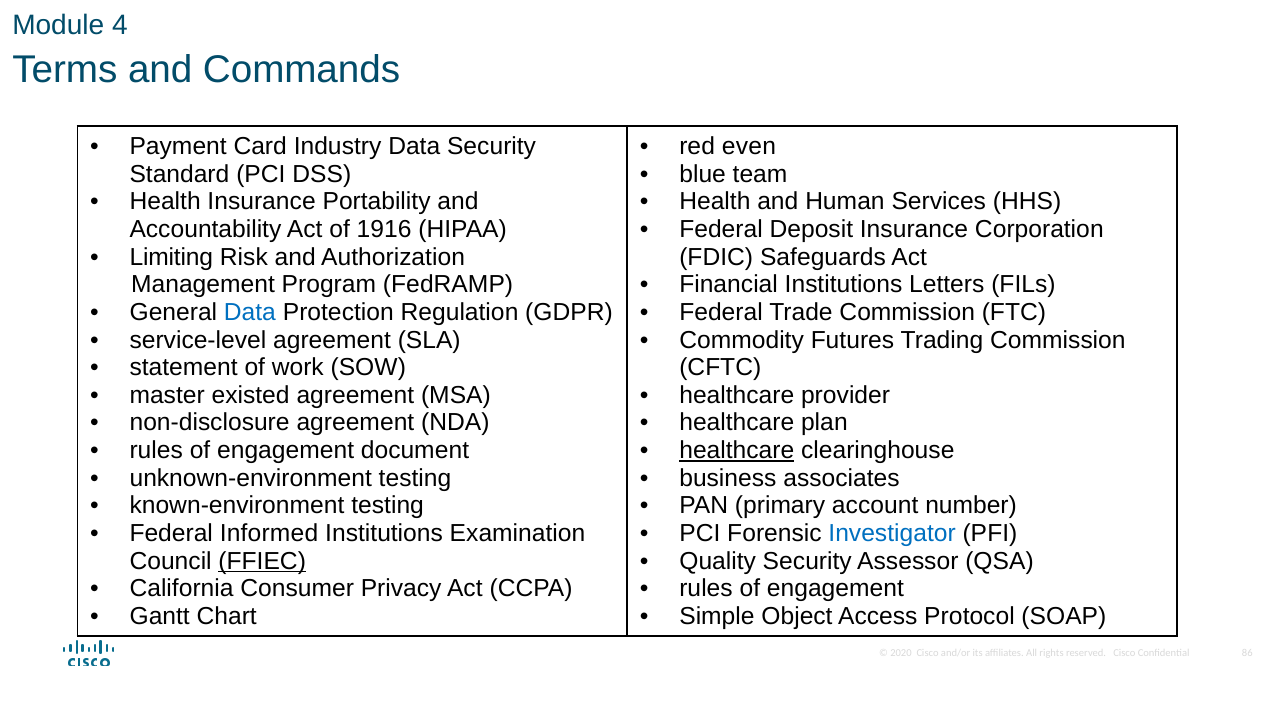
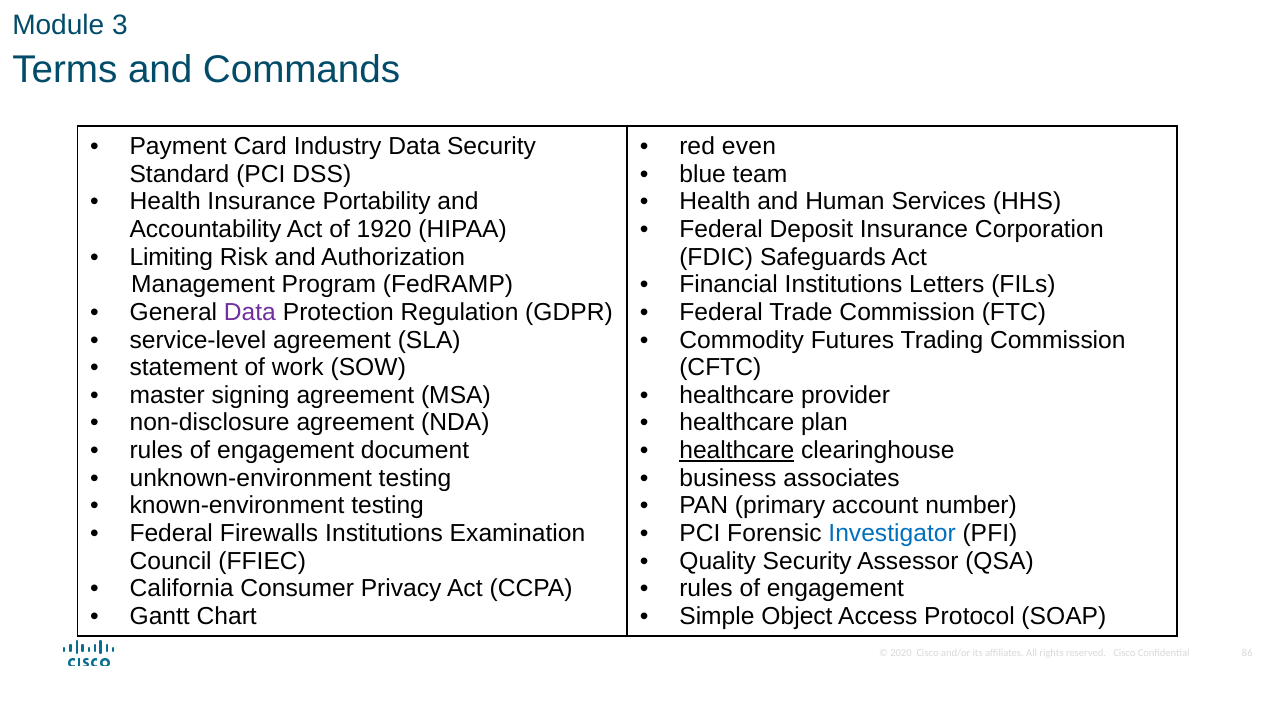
4: 4 -> 3
1916: 1916 -> 1920
Data at (250, 313) colour: blue -> purple
existed: existed -> signing
Informed: Informed -> Firewalls
FFIEC underline: present -> none
